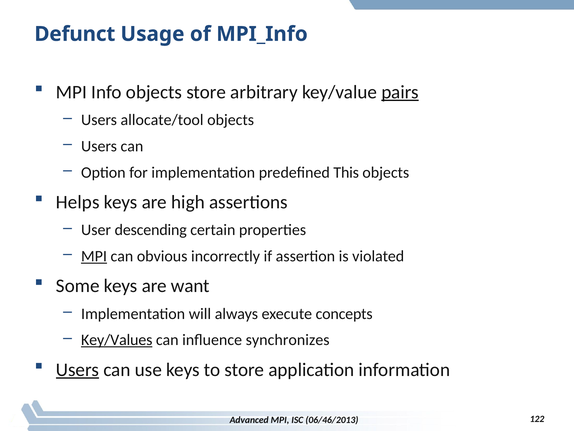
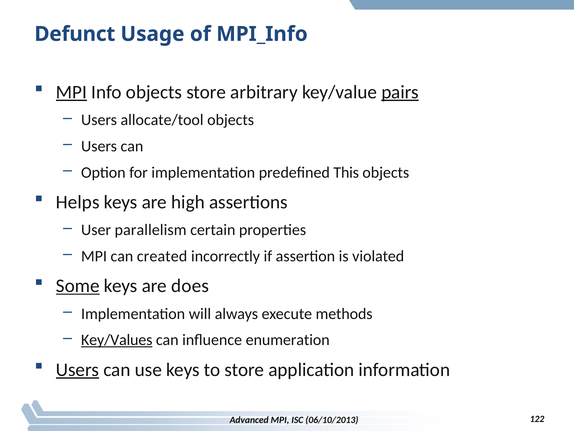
MPI at (71, 92) underline: none -> present
descending: descending -> parallelism
MPI at (94, 256) underline: present -> none
obvious: obvious -> created
Some underline: none -> present
want: want -> does
concepts: concepts -> methods
synchronizes: synchronizes -> enumeration
06/46/2013: 06/46/2013 -> 06/10/2013
